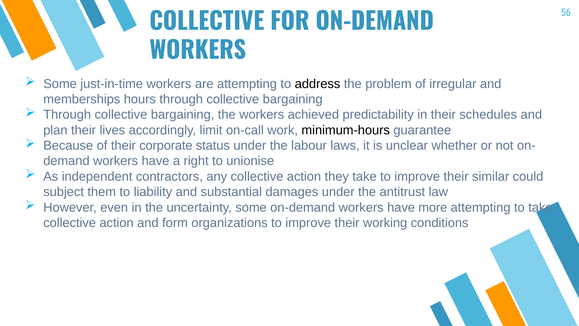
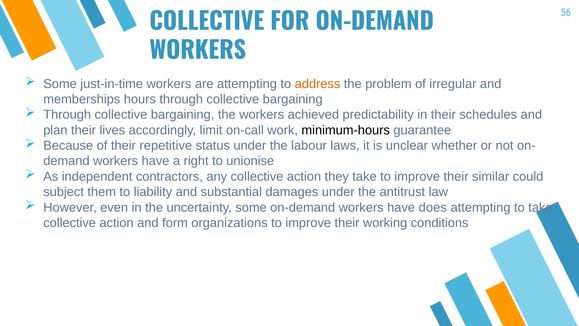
address colour: black -> orange
corporate: corporate -> repetitive
more: more -> does
